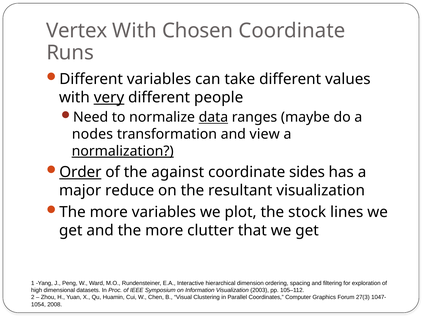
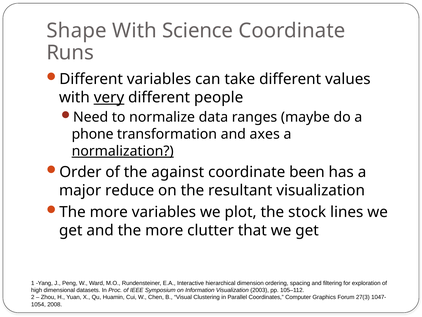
Vertex: Vertex -> Shape
Chosen: Chosen -> Science
data underline: present -> none
nodes: nodes -> phone
view: view -> axes
Order underline: present -> none
sides: sides -> been
